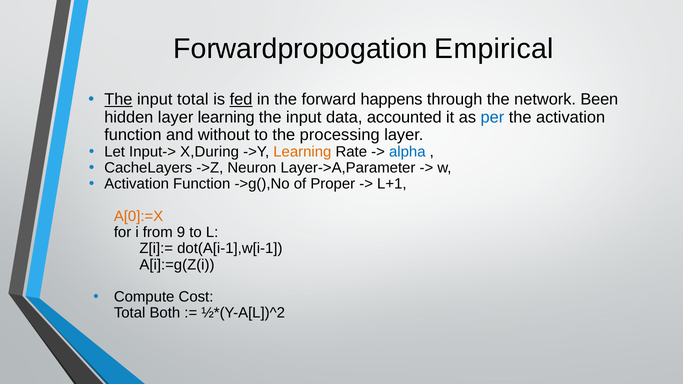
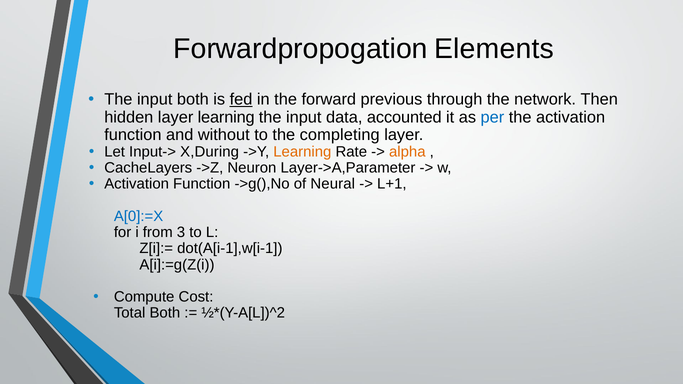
Empirical: Empirical -> Elements
The at (118, 100) underline: present -> none
input total: total -> both
happens: happens -> previous
Been: Been -> Then
processing: processing -> completing
alpha colour: blue -> orange
Proper: Proper -> Neural
A[0]:=X colour: orange -> blue
9: 9 -> 3
